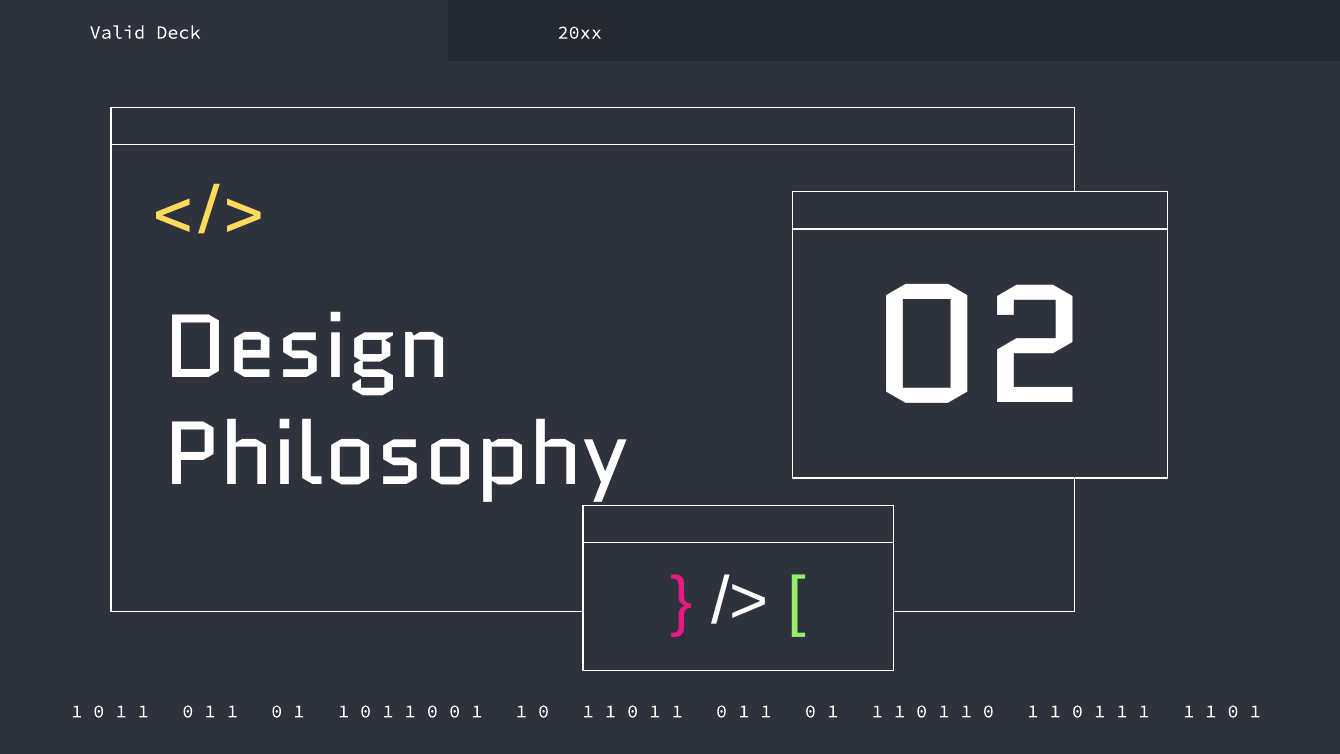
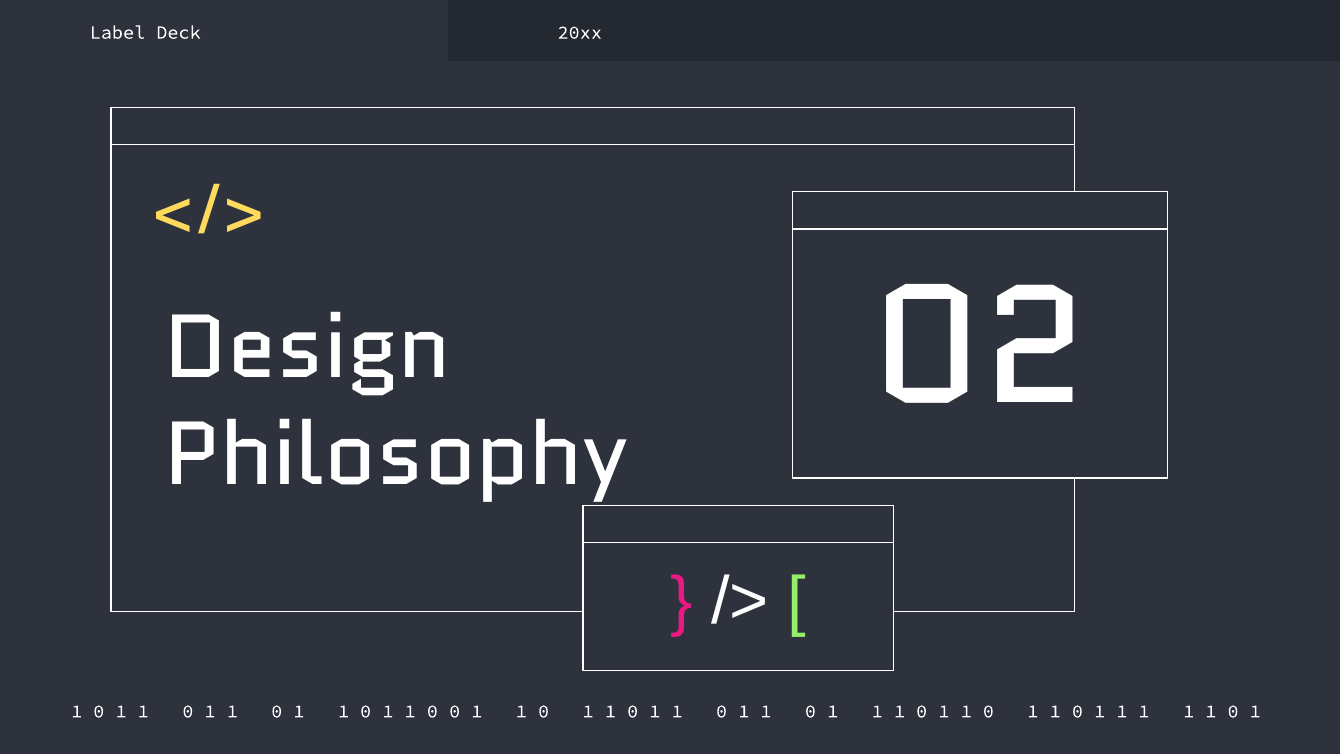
Valid: Valid -> Label
